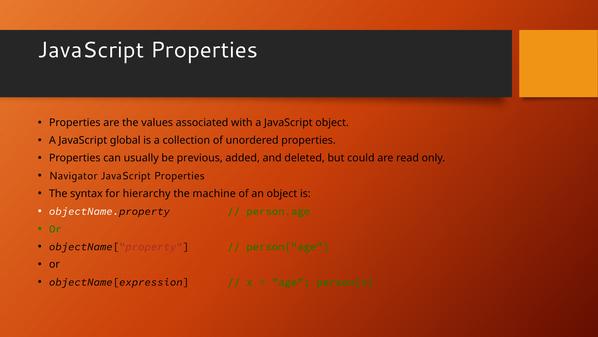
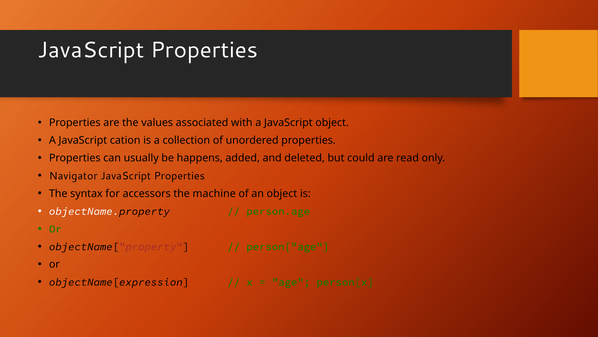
global: global -> cation
previous: previous -> happens
hierarchy: hierarchy -> accessors
